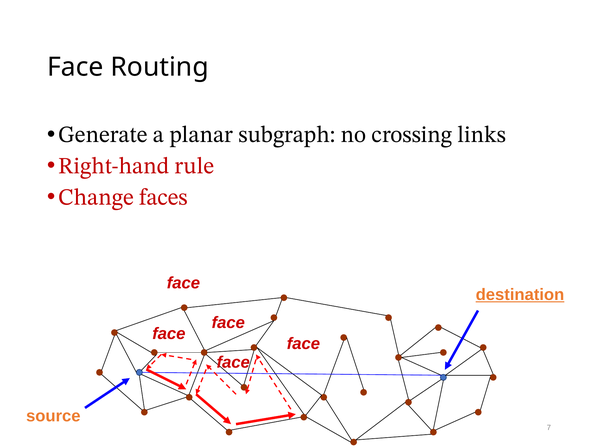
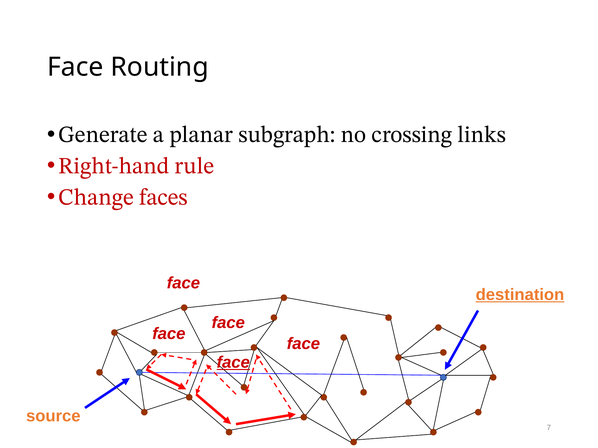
face at (233, 363) underline: none -> present
